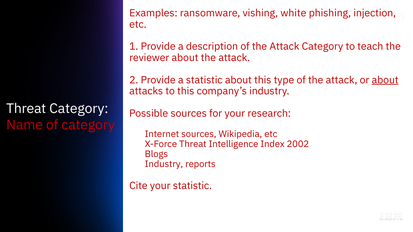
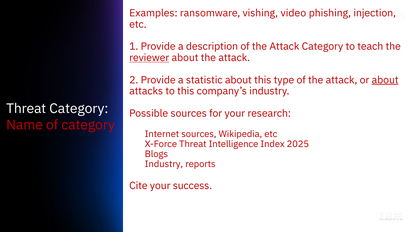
white: white -> video
reviewer underline: none -> present
2002: 2002 -> 2025
your statistic: statistic -> success
